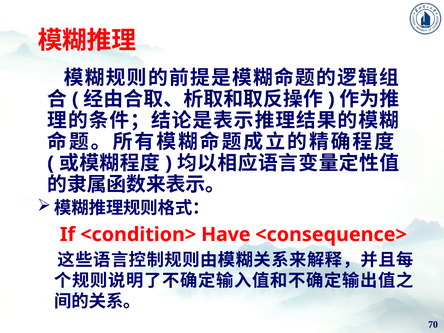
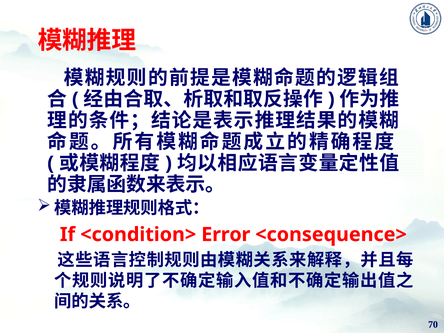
Have: Have -> Error
